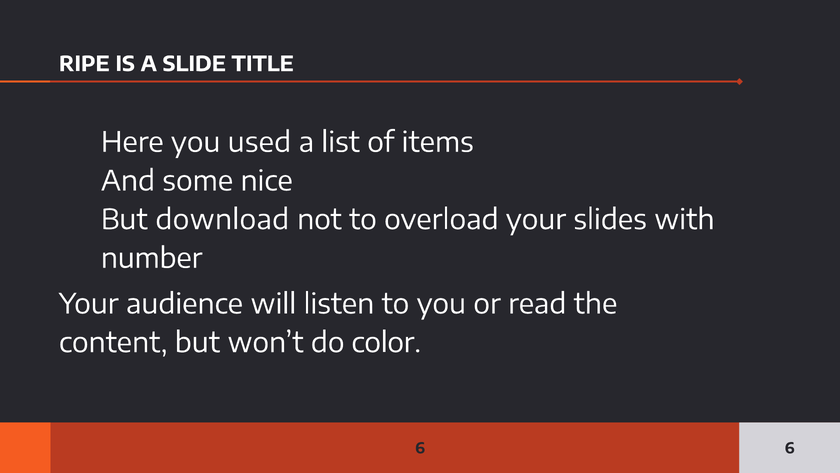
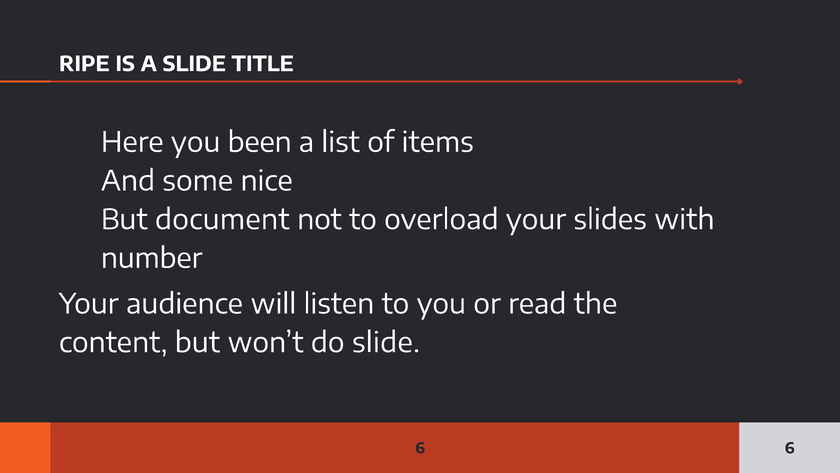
used: used -> been
download: download -> document
do color: color -> slide
